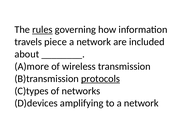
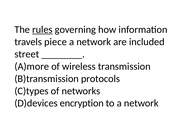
about: about -> street
protocols underline: present -> none
amplifying: amplifying -> encryption
